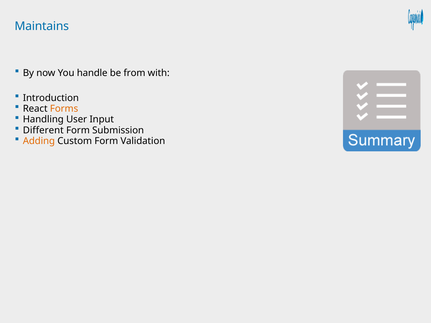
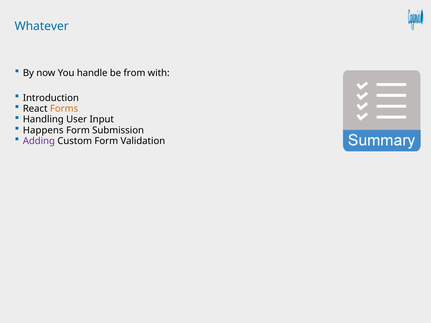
Maintains: Maintains -> Whatever
Different: Different -> Happens
Adding colour: orange -> purple
